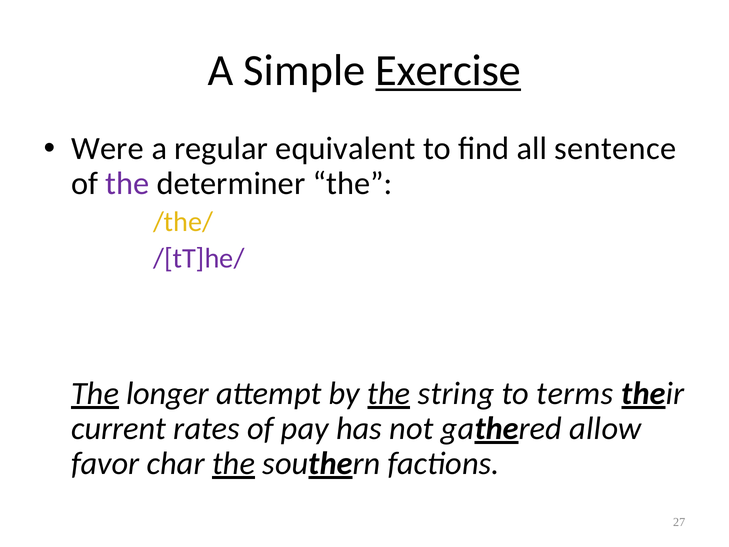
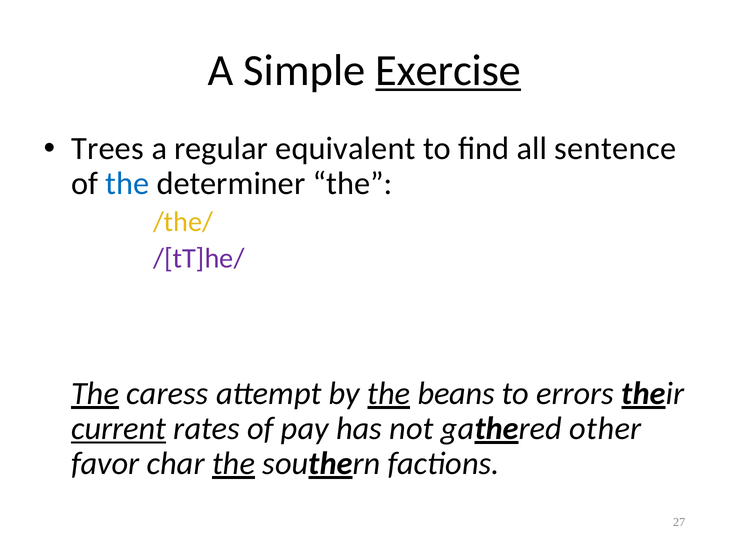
Were: Were -> Trees
the at (127, 184) colour: purple -> blue
longer: longer -> caress
string: string -> beans
terms: terms -> errors
current underline: none -> present
allow: allow -> other
